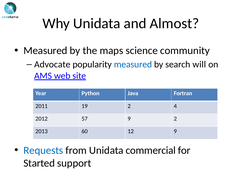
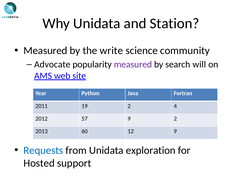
Almost: Almost -> Station
maps: maps -> write
measured at (133, 65) colour: blue -> purple
commercial: commercial -> exploration
Started: Started -> Hosted
